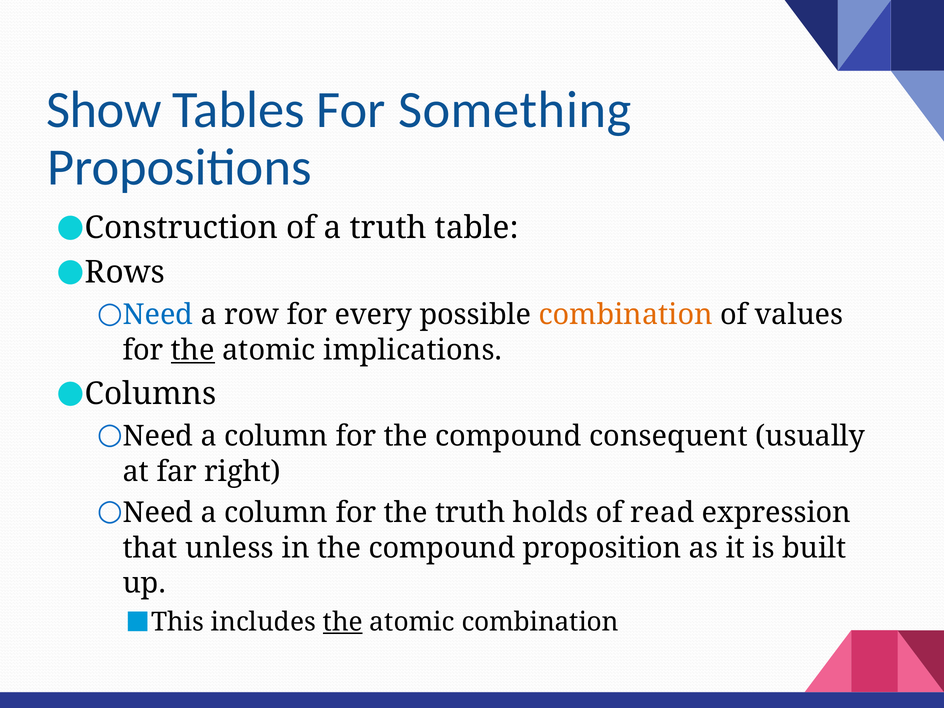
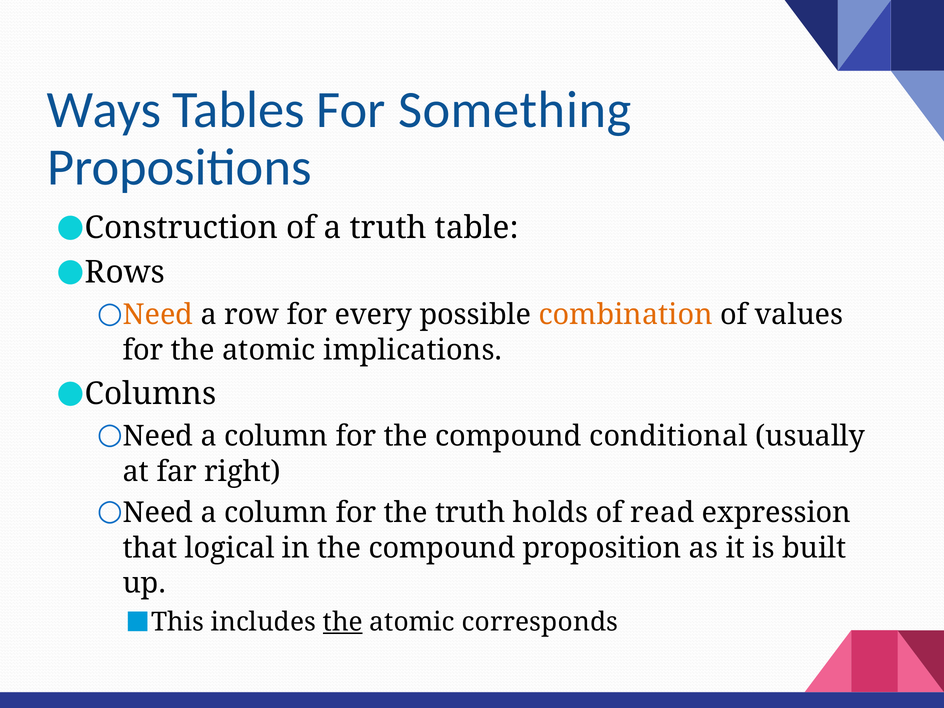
Show: Show -> Ways
Need at (158, 315) colour: blue -> orange
the at (193, 350) underline: present -> none
consequent: consequent -> conditional
unless: unless -> logical
atomic combination: combination -> corresponds
